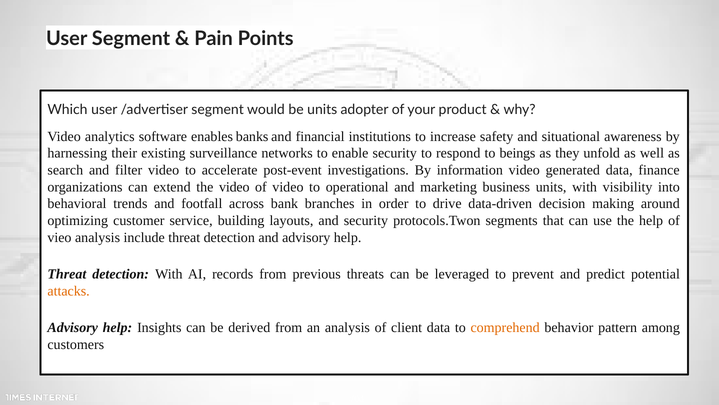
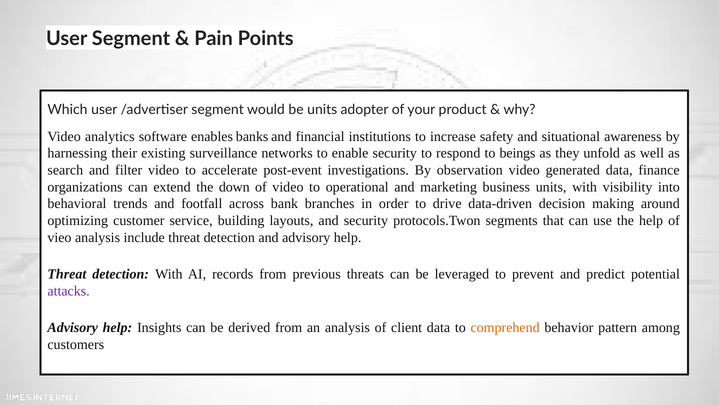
information: information -> observation
the video: video -> down
attacks colour: orange -> purple
